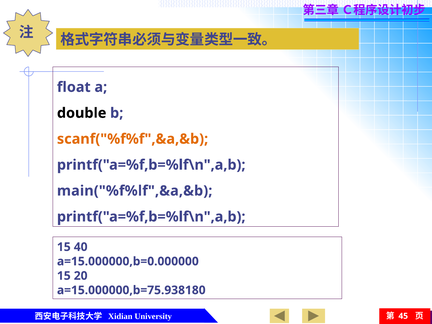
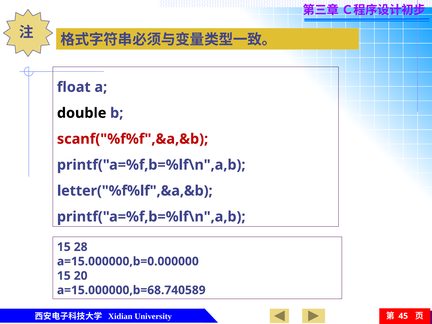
scanf("%f%f",&a,&b colour: orange -> red
main("%f%lf",&a,&b: main("%f%lf",&a,&b -> letter("%f%lf",&a,&b
40: 40 -> 28
a=15.000000,b=75.938180: a=15.000000,b=75.938180 -> a=15.000000,b=68.740589
